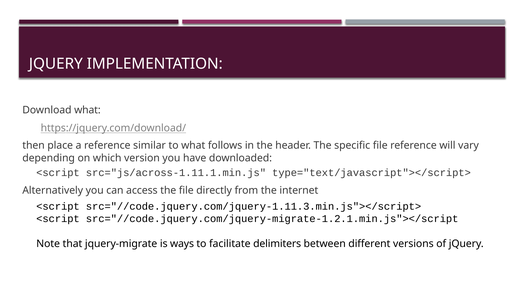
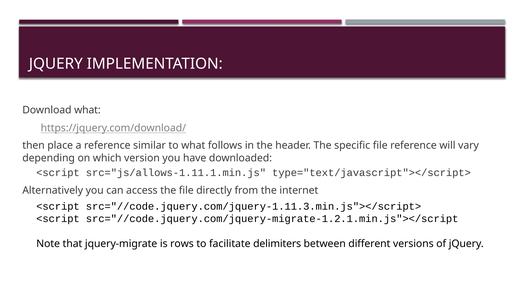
src="js/across-1.11.1.min.js: src="js/across-1.11.1.min.js -> src="js/allows-1.11.1.min.js
ways: ways -> rows
